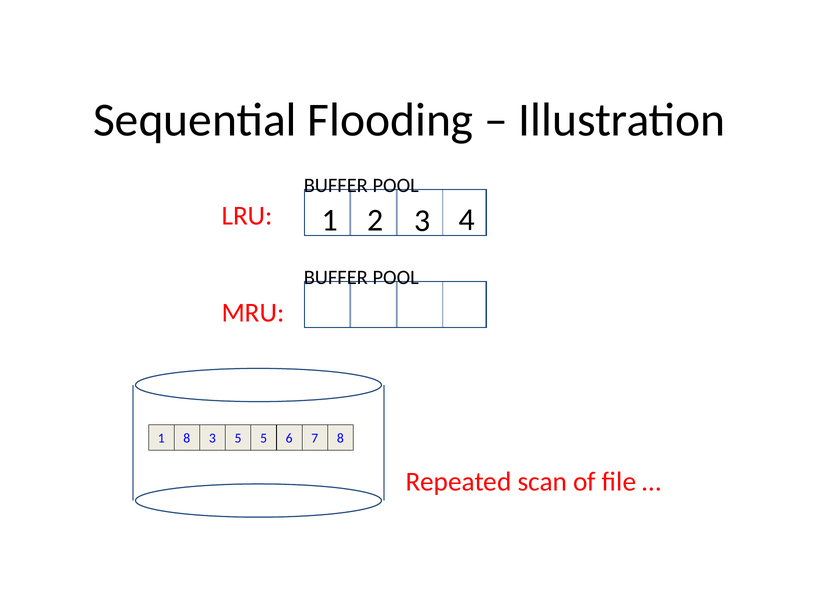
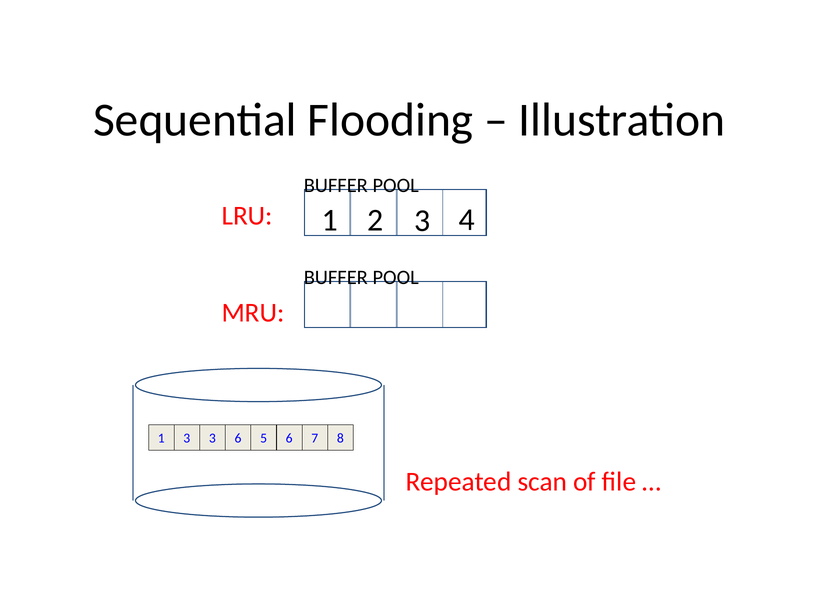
1 8: 8 -> 3
3 5: 5 -> 6
